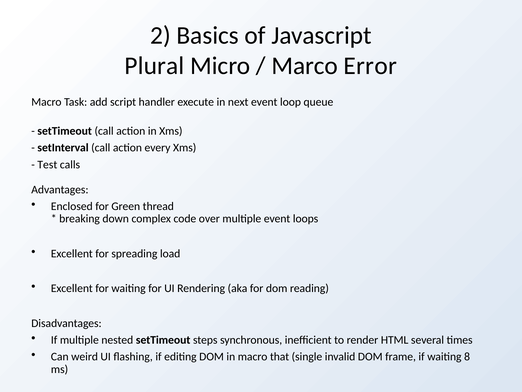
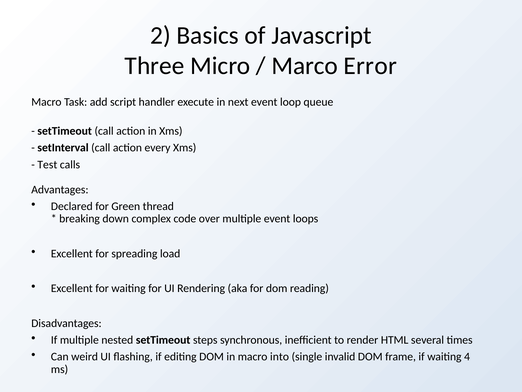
Plural: Plural -> Three
Enclosed: Enclosed -> Declared
that: that -> into
8: 8 -> 4
